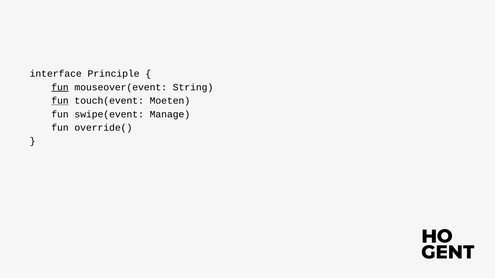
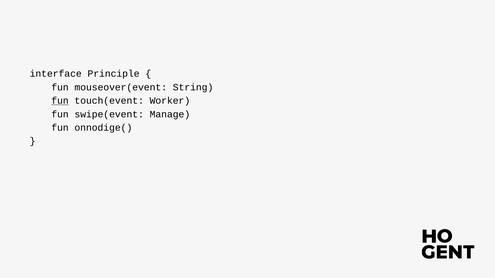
fun at (60, 87) underline: present -> none
Moeten: Moeten -> Worker
override(: override( -> onnodige(
